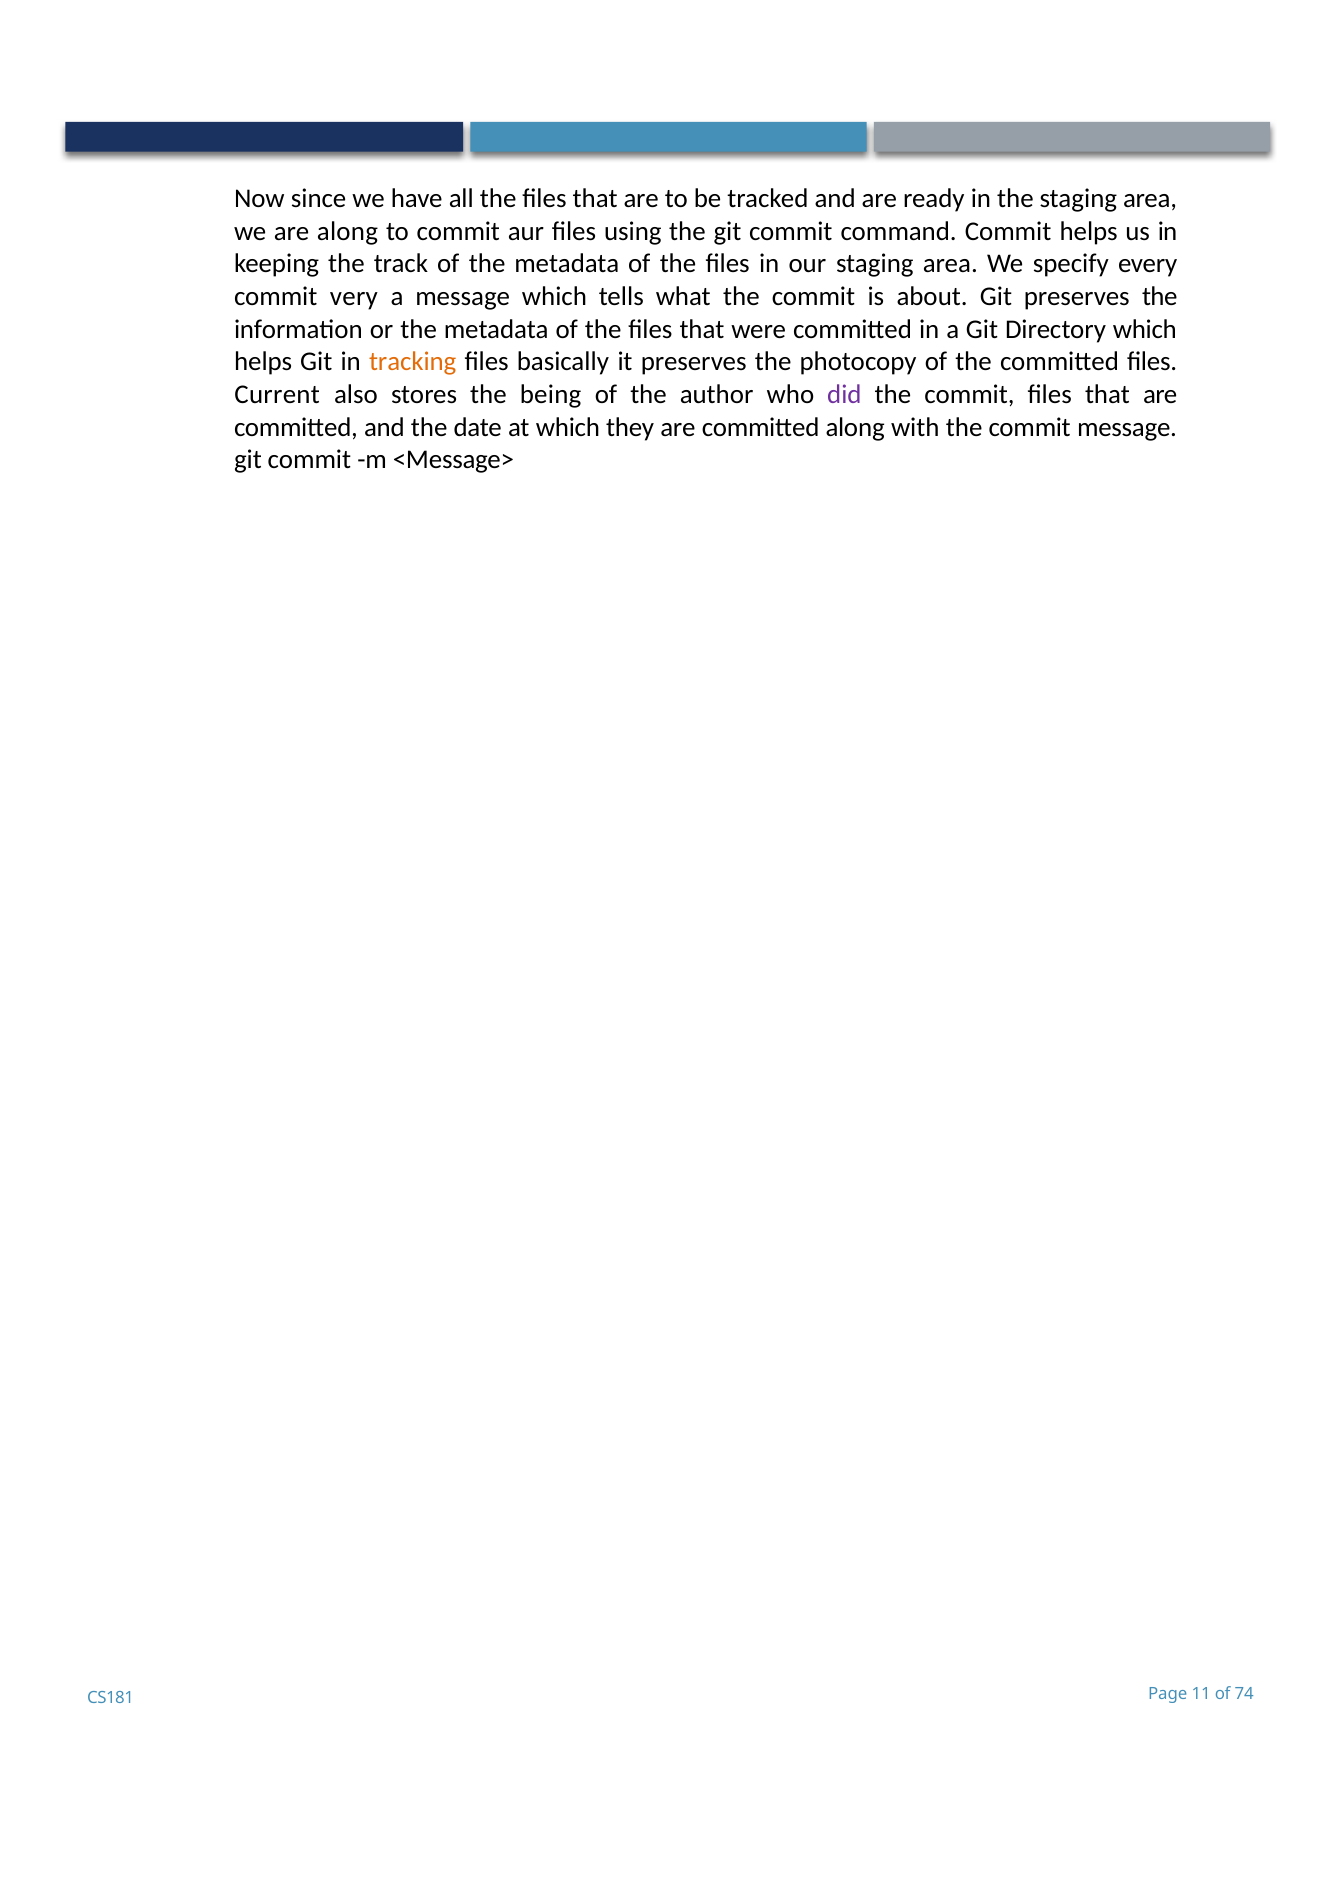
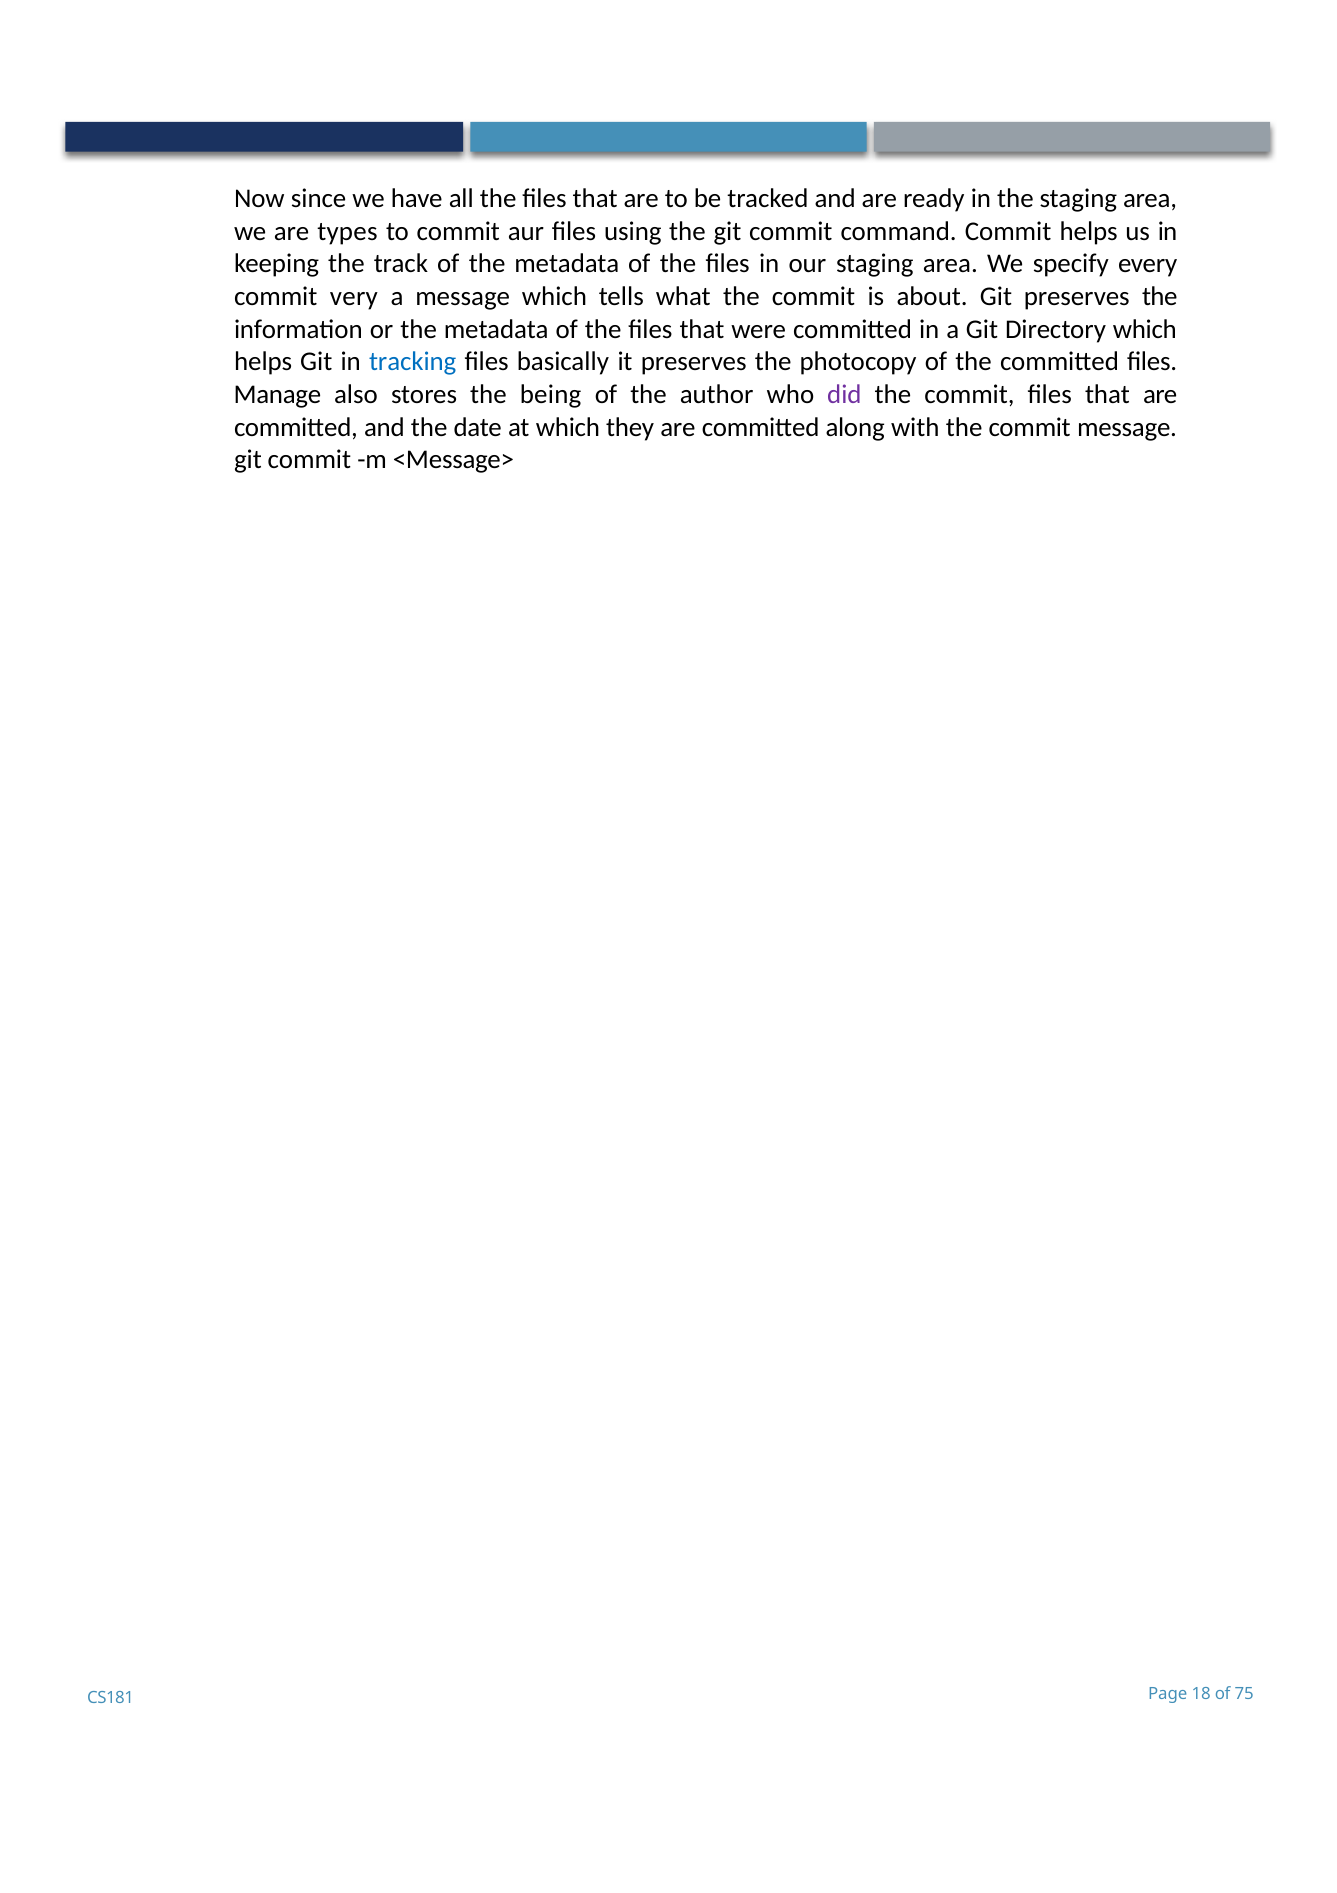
are along: along -> types
tracking colour: orange -> blue
Current: Current -> Manage
11: 11 -> 18
74: 74 -> 75
